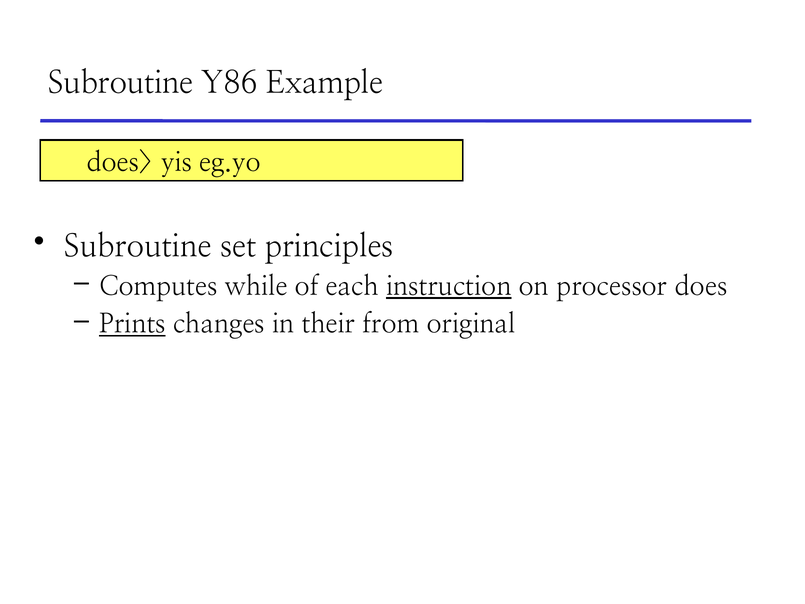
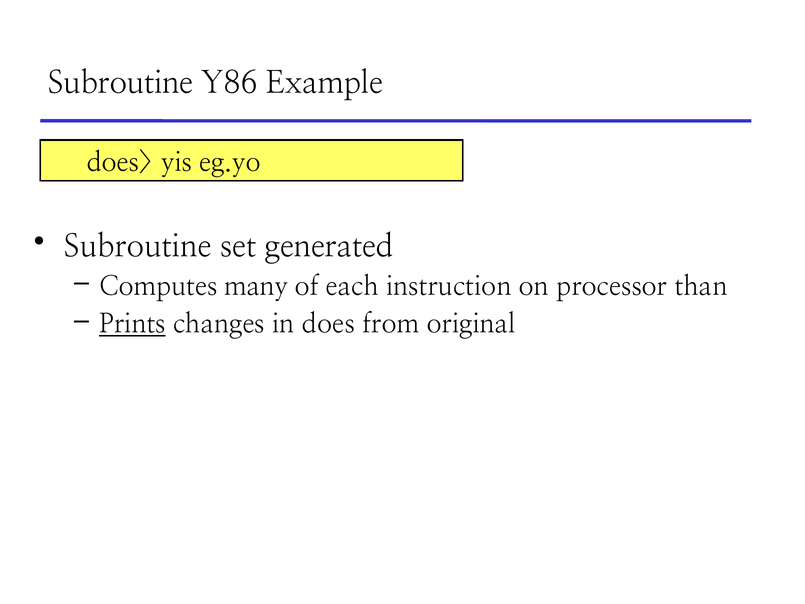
principles: principles -> generated
while: while -> many
instruction underline: present -> none
does: does -> than
their: their -> does
